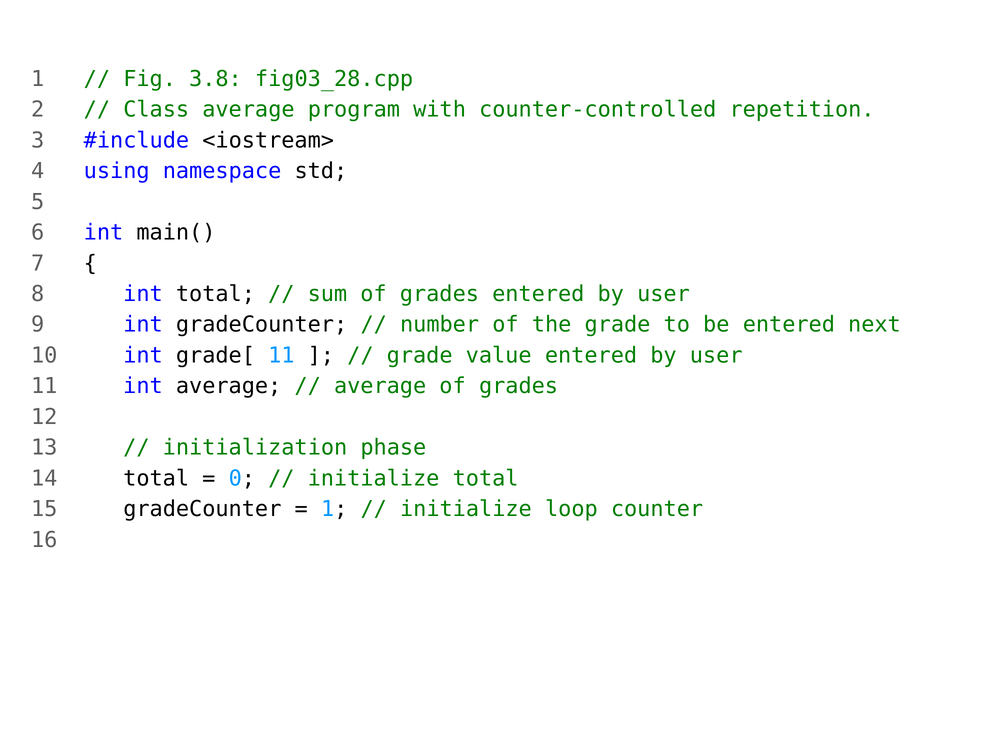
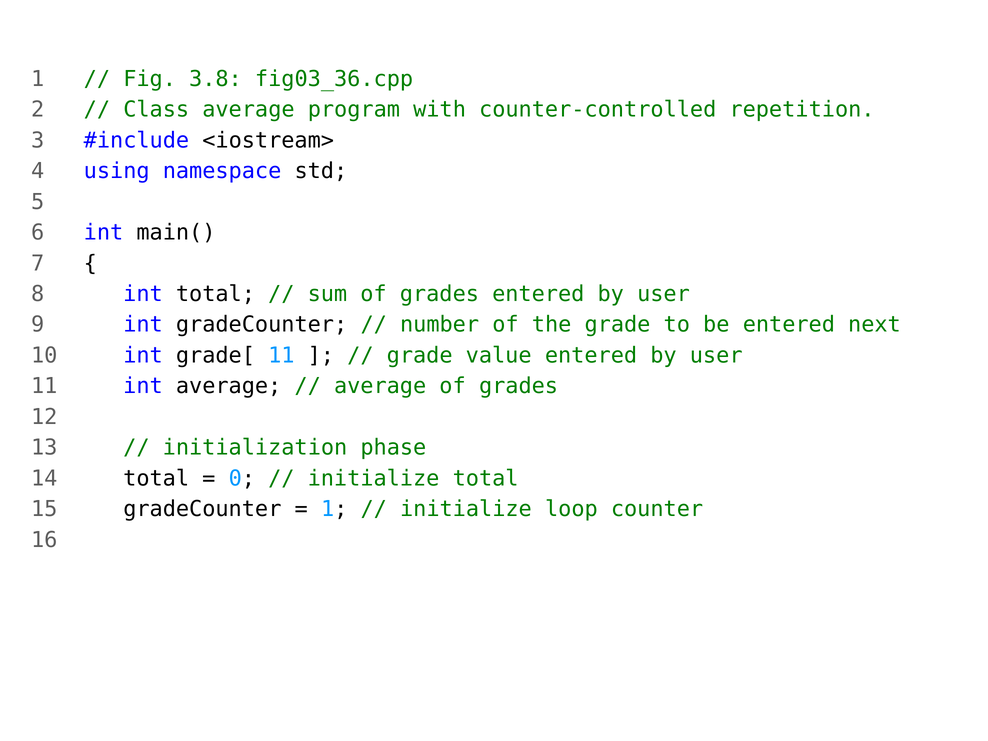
fig03_28.cpp: fig03_28.cpp -> fig03_36.cpp
